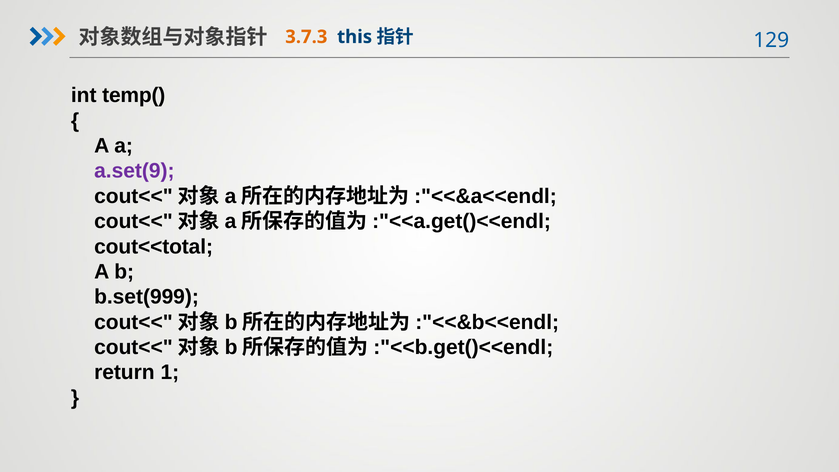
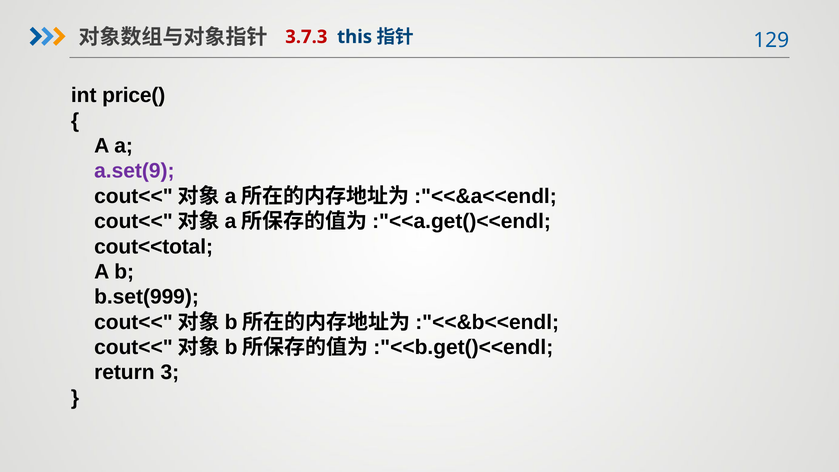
3.7.3 colour: orange -> red
temp(: temp( -> price(
1: 1 -> 3
